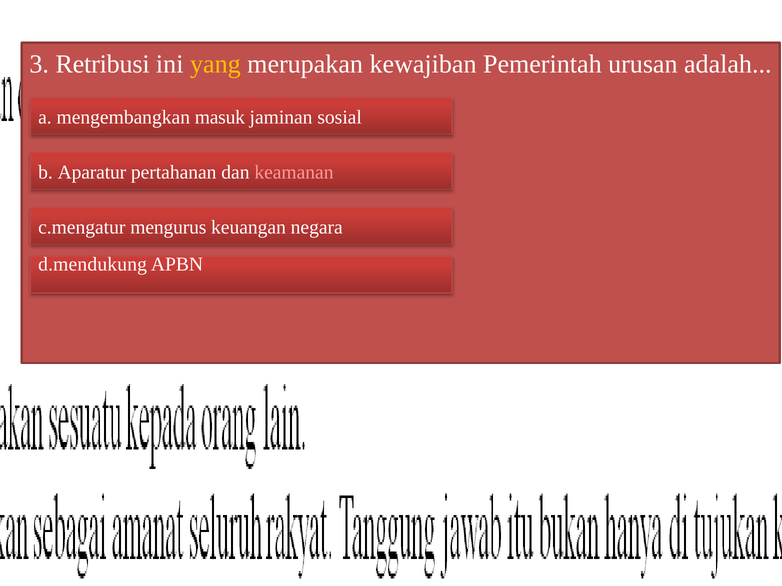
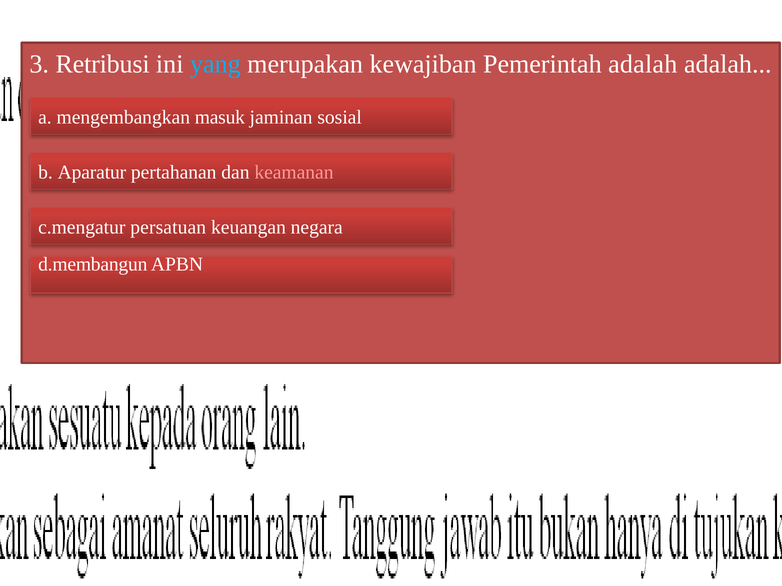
yang colour: yellow -> light blue
Pemerintah urusan: urusan -> adalah
mengurus: mengurus -> persatuan
d.mendukung: d.mendukung -> d.membangun
